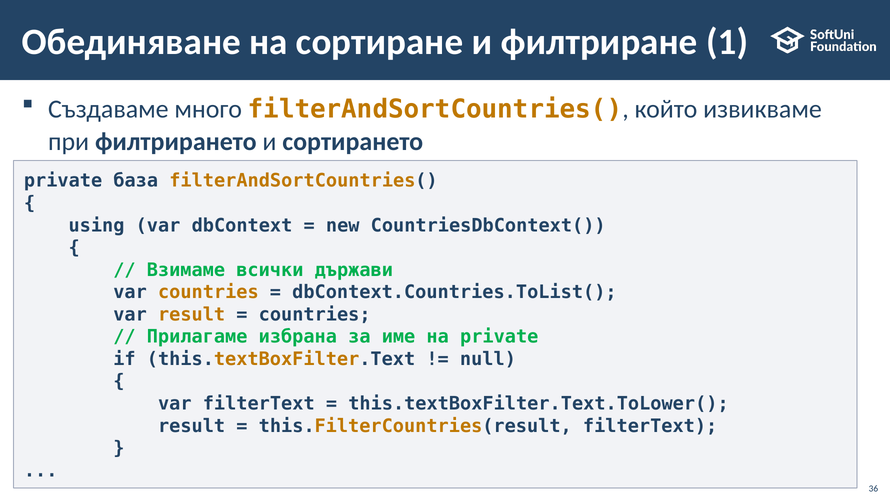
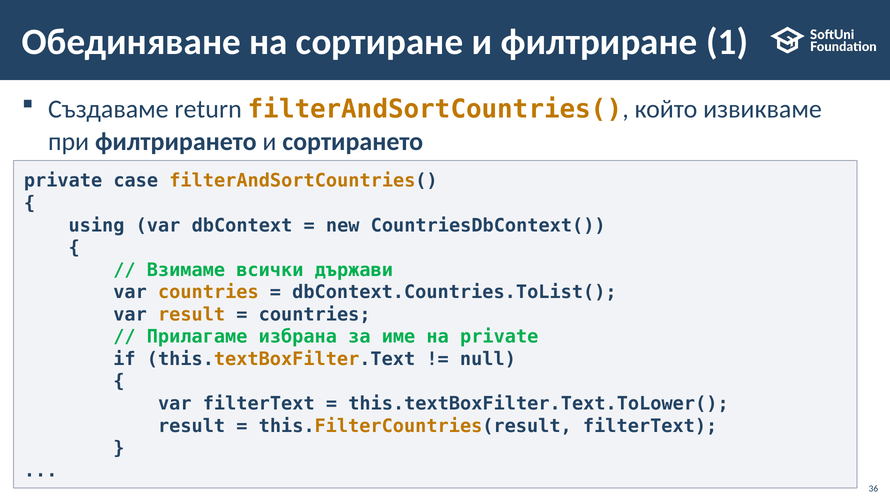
много: много -> return
база: база -> case
